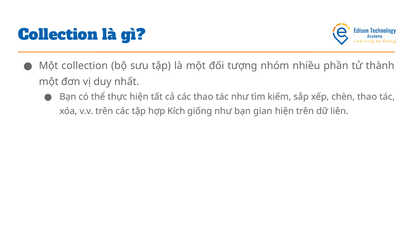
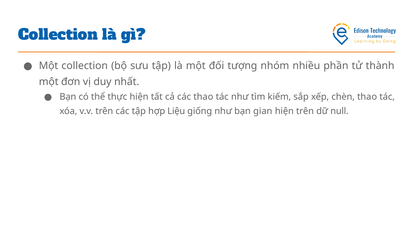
Kích: Kích -> Liệu
liên: liên -> null
